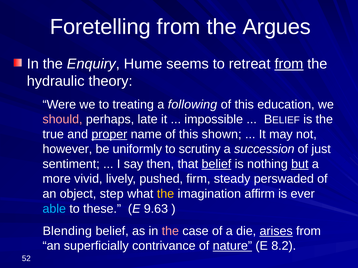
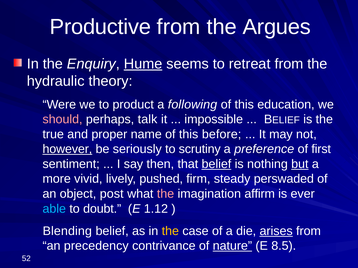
Foretelling: Foretelling -> Productive
Hume underline: none -> present
from at (289, 64) underline: present -> none
treating: treating -> product
late: late -> talk
proper underline: present -> none
shown: shown -> before
however underline: none -> present
uniformly: uniformly -> seriously
succession: succession -> preference
just: just -> first
step: step -> post
the at (166, 194) colour: yellow -> pink
these: these -> doubt
9.63: 9.63 -> 1.12
the at (170, 231) colour: pink -> yellow
superficially: superficially -> precedency
8.2: 8.2 -> 8.5
